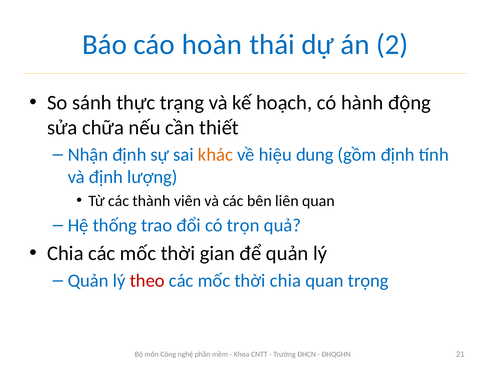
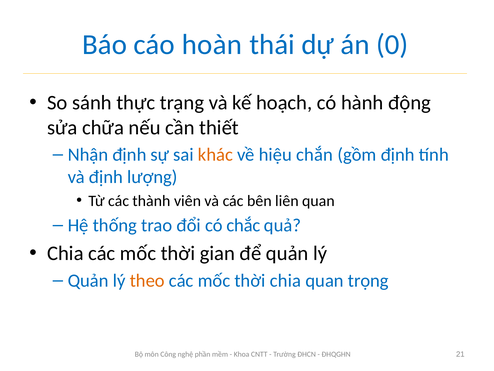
2: 2 -> 0
dung: dung -> chắn
trọn: trọn -> chắc
theo colour: red -> orange
